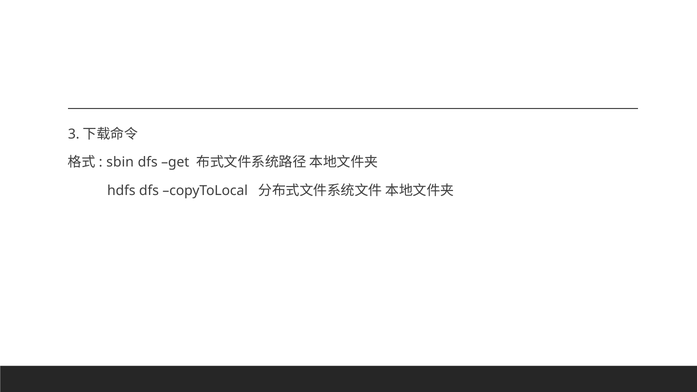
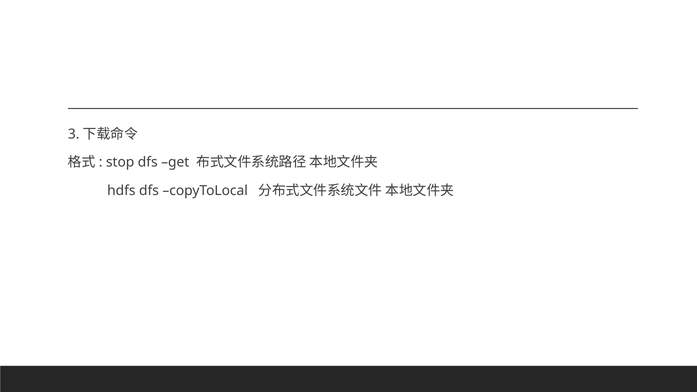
sbin: sbin -> stop
